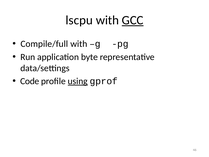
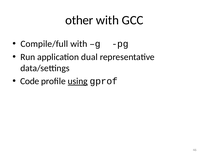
lscpu: lscpu -> other
GCC underline: present -> none
byte: byte -> dual
